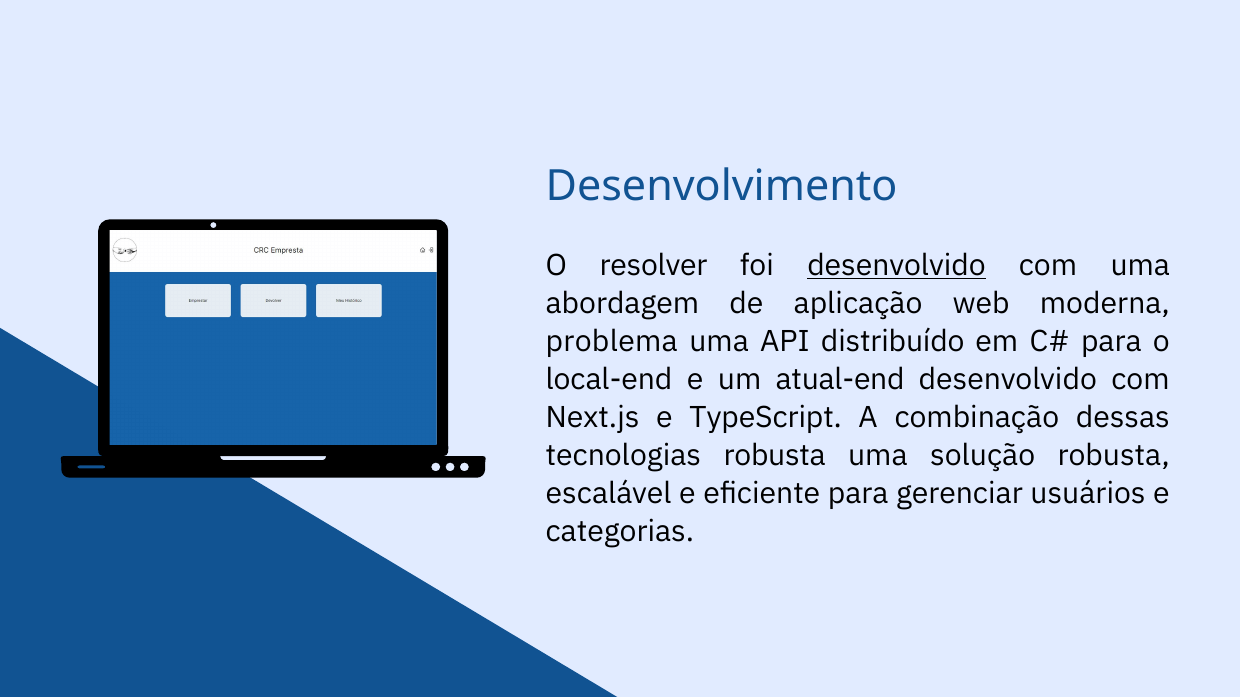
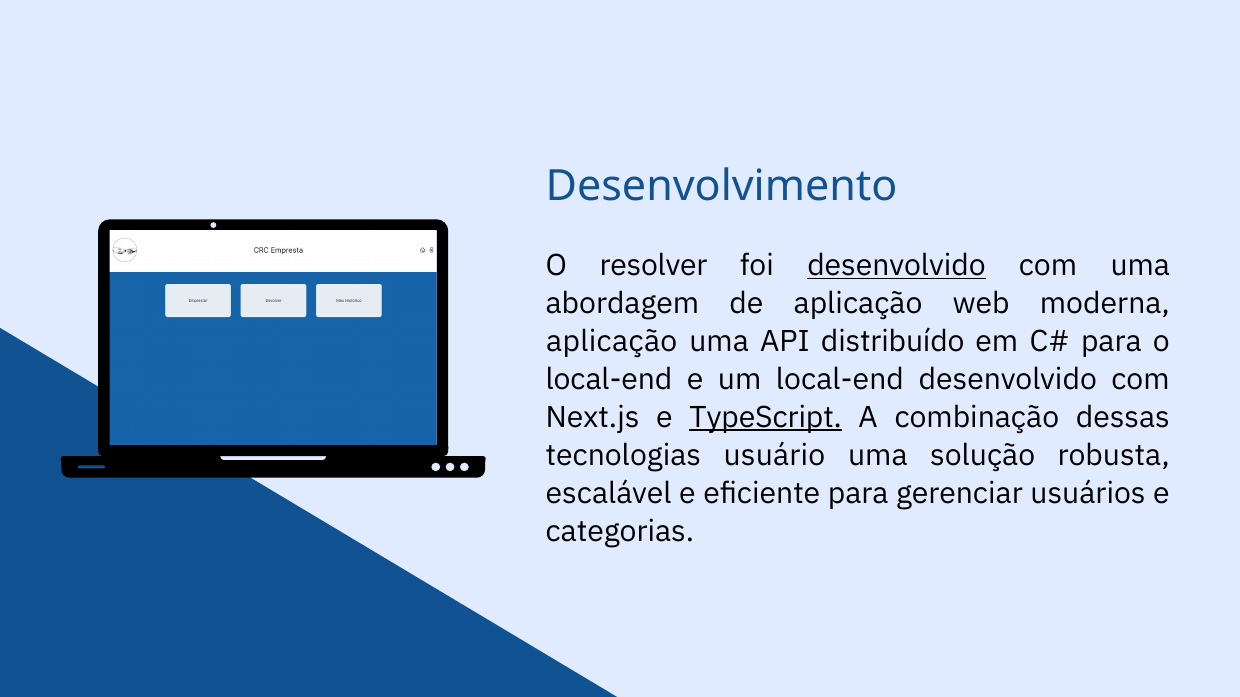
problema at (612, 342): problema -> aplicação
um atual-end: atual-end -> local-end
TypeScript underline: none -> present
tecnologias robusta: robusta -> usuário
